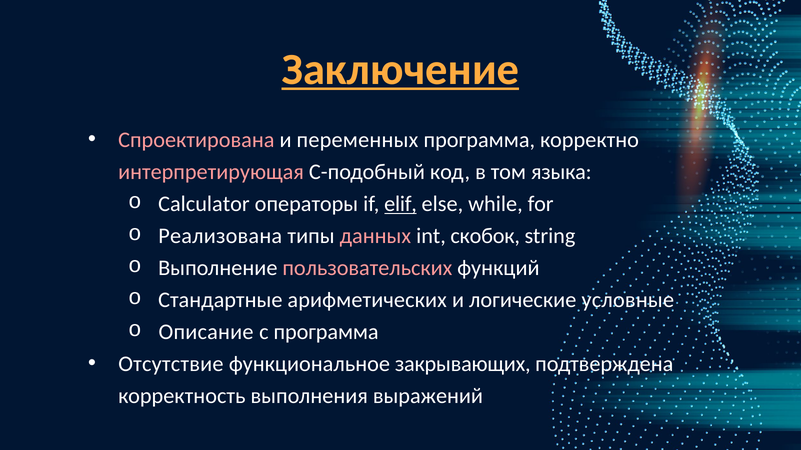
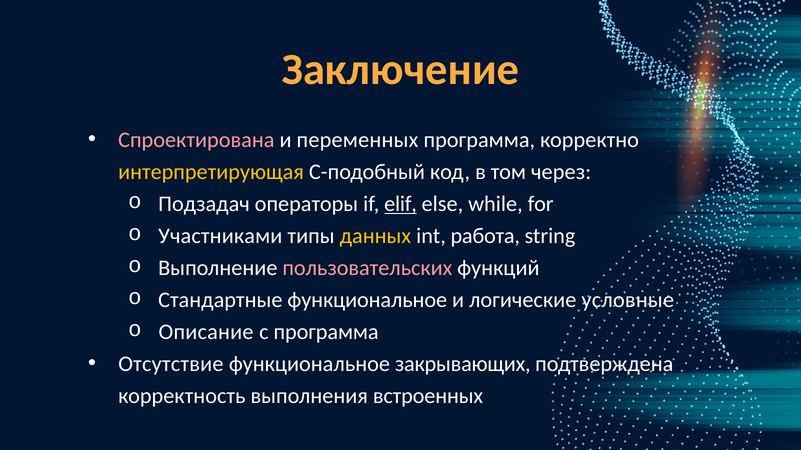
Заключение underline: present -> none
интерпретирующая colour: pink -> yellow
языка: языка -> через
Calculator: Calculator -> Подзадач
Реализована: Реализована -> Участниками
данных colour: pink -> yellow
скобок: скобок -> работа
Стандартные арифметических: арифметических -> функциональное
выражений: выражений -> встроенных
